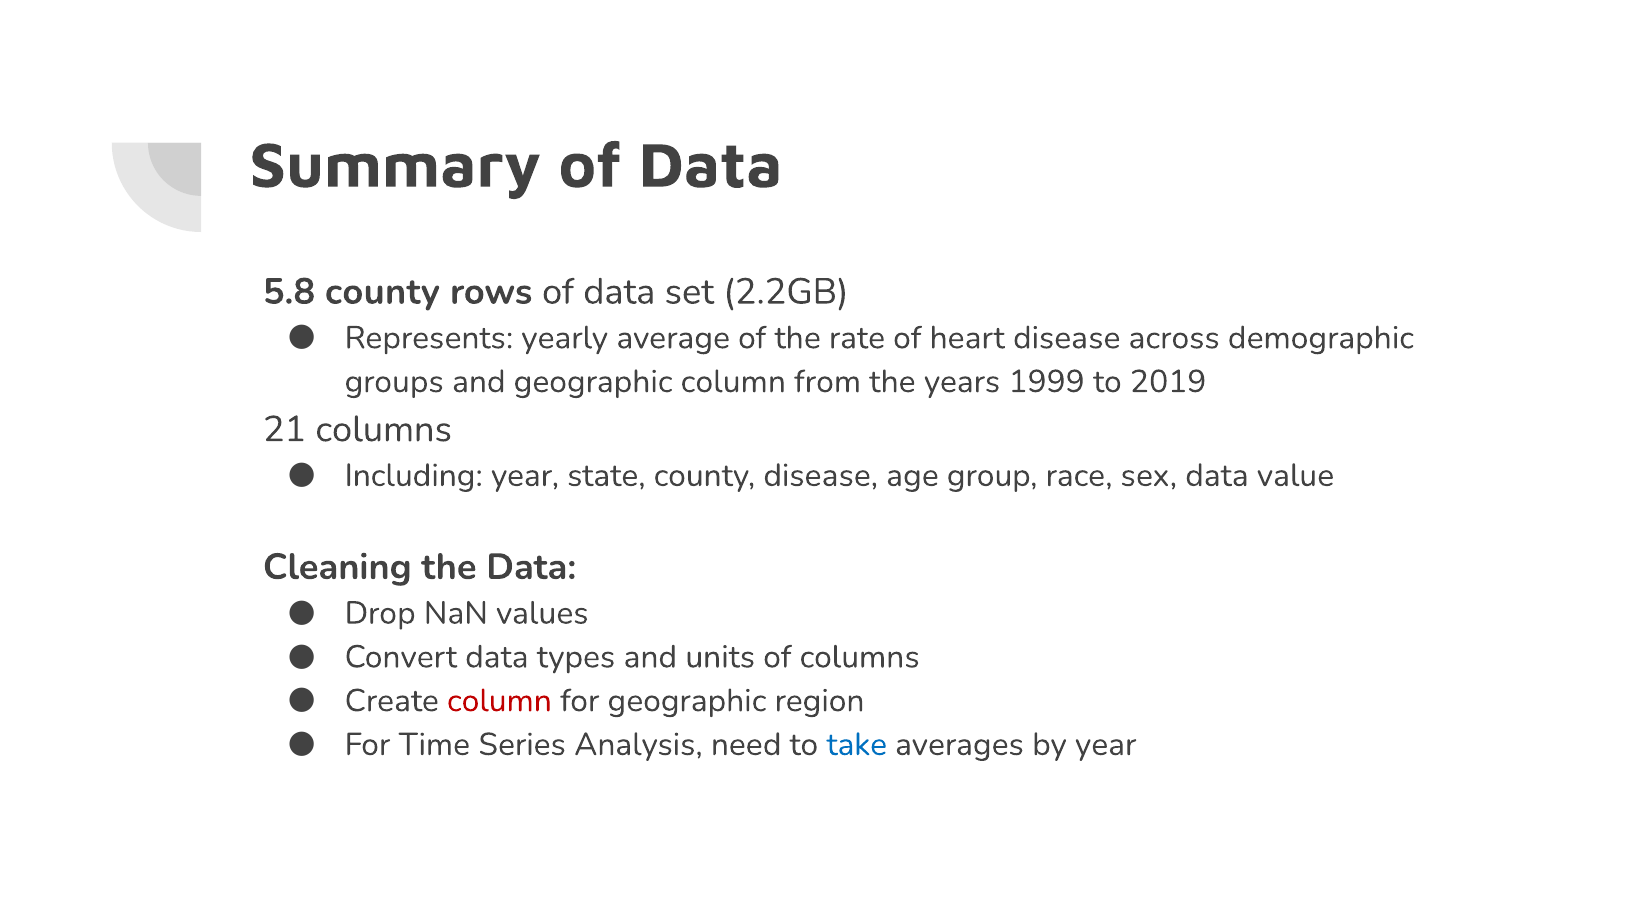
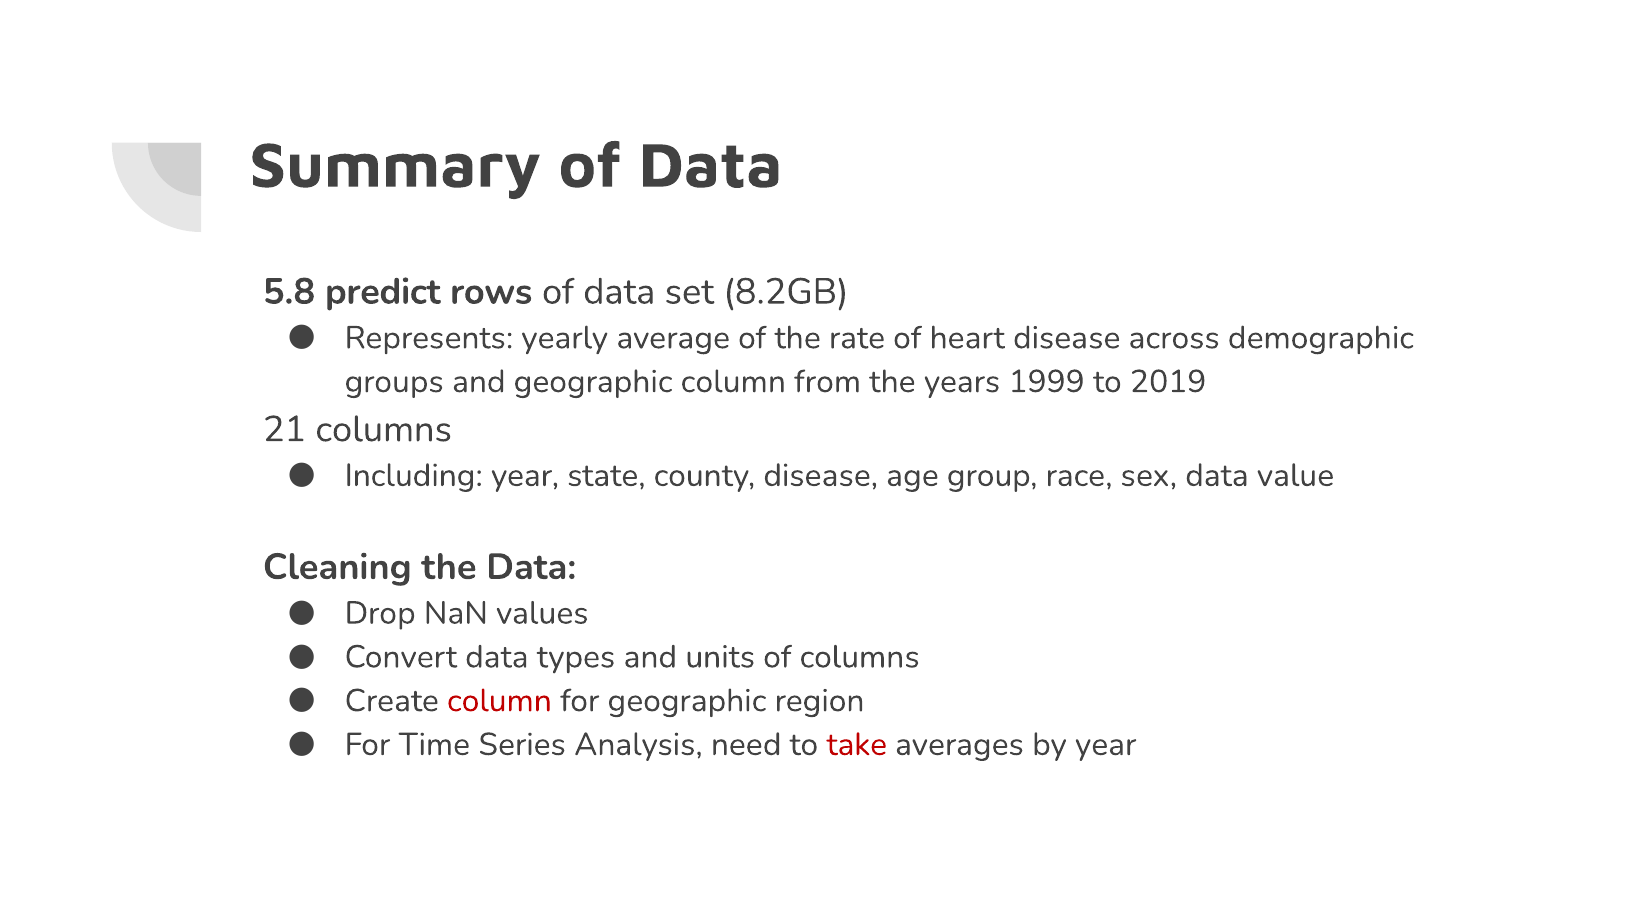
5.8 county: county -> predict
2.2GB: 2.2GB -> 8.2GB
take colour: blue -> red
